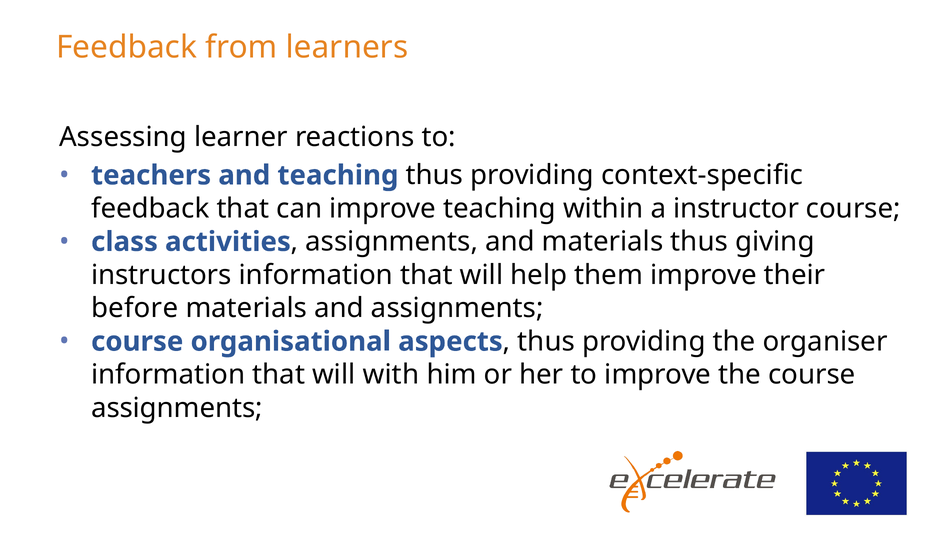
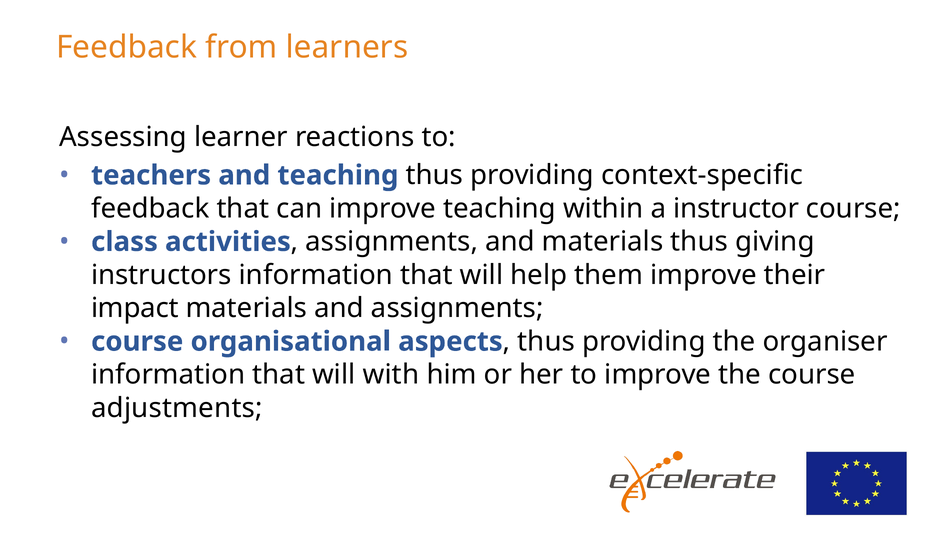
before: before -> impact
assignments at (177, 408): assignments -> adjustments
